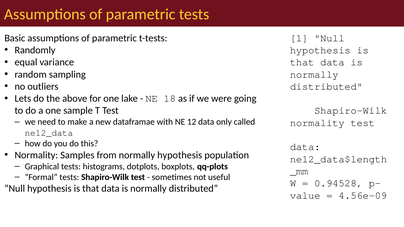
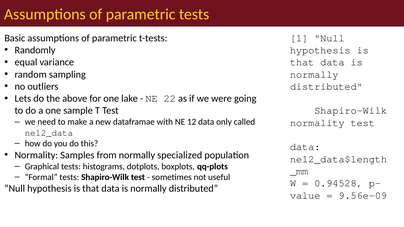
18: 18 -> 22
normally hypothesis: hypothesis -> specialized
4.56e-09: 4.56e-09 -> 9.56e-09
